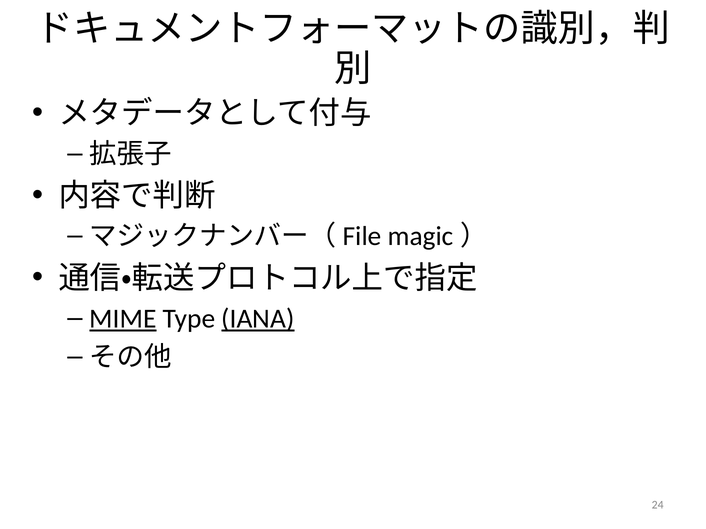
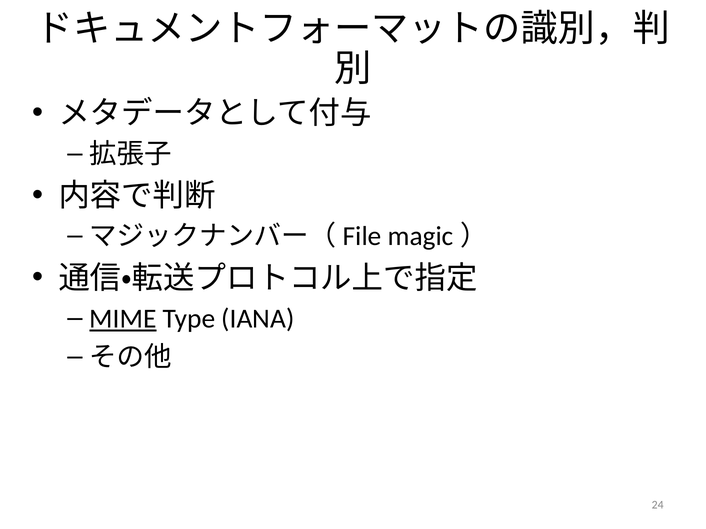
IANA underline: present -> none
